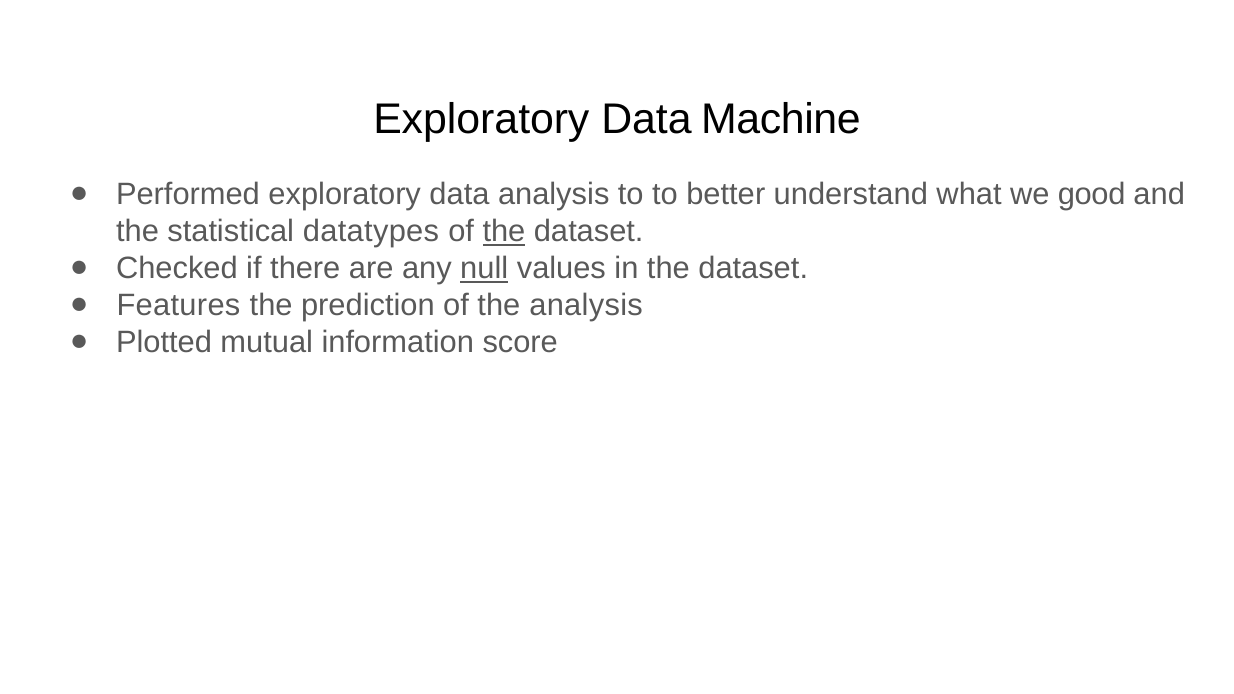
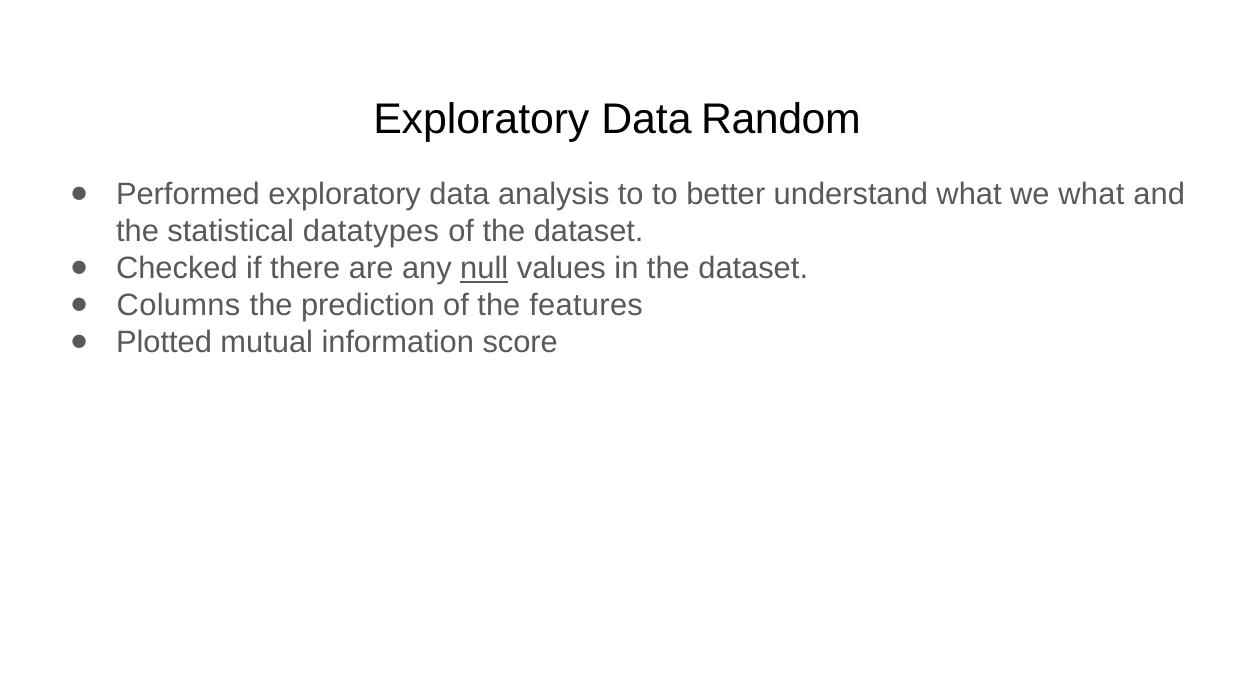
Machine: Machine -> Random
we good: good -> what
the at (504, 231) underline: present -> none
Features: Features -> Columns
the analysis: analysis -> features
